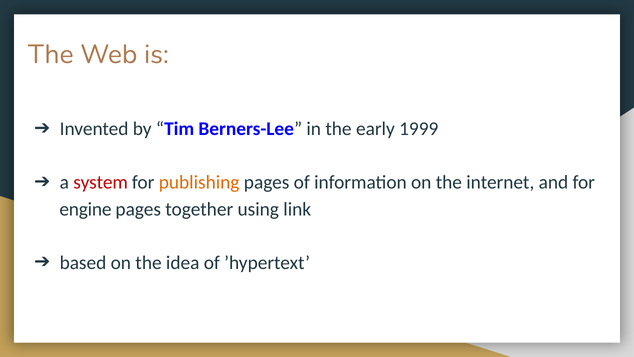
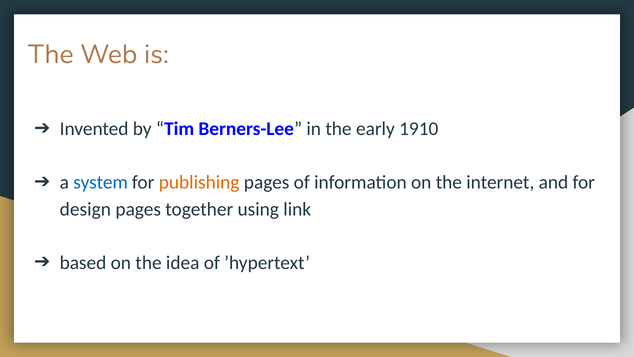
1999: 1999 -> 1910
system colour: red -> blue
engine: engine -> design
